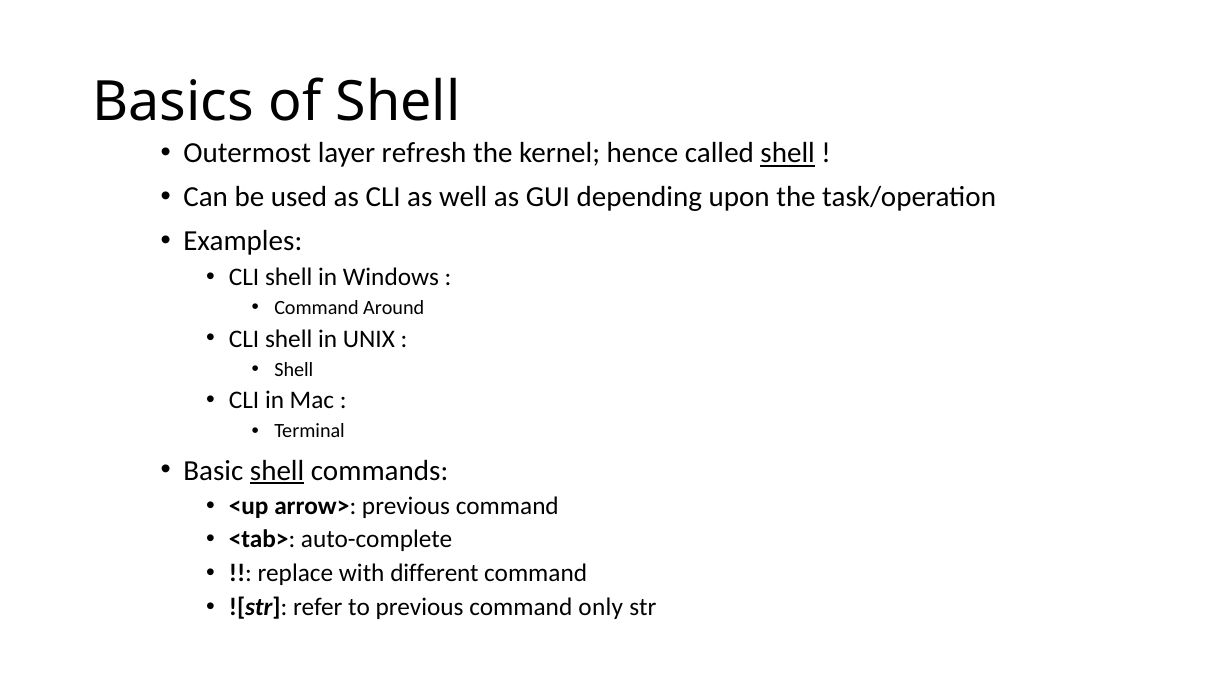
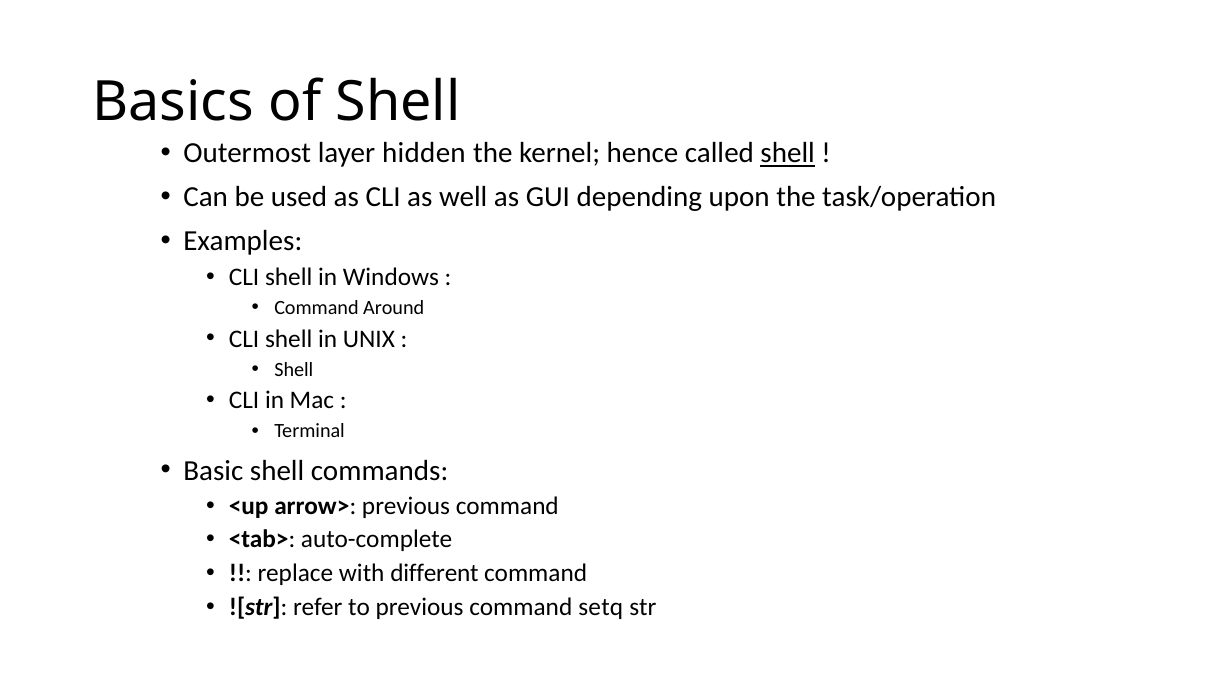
refresh: refresh -> hidden
shell at (277, 471) underline: present -> none
only: only -> setq
